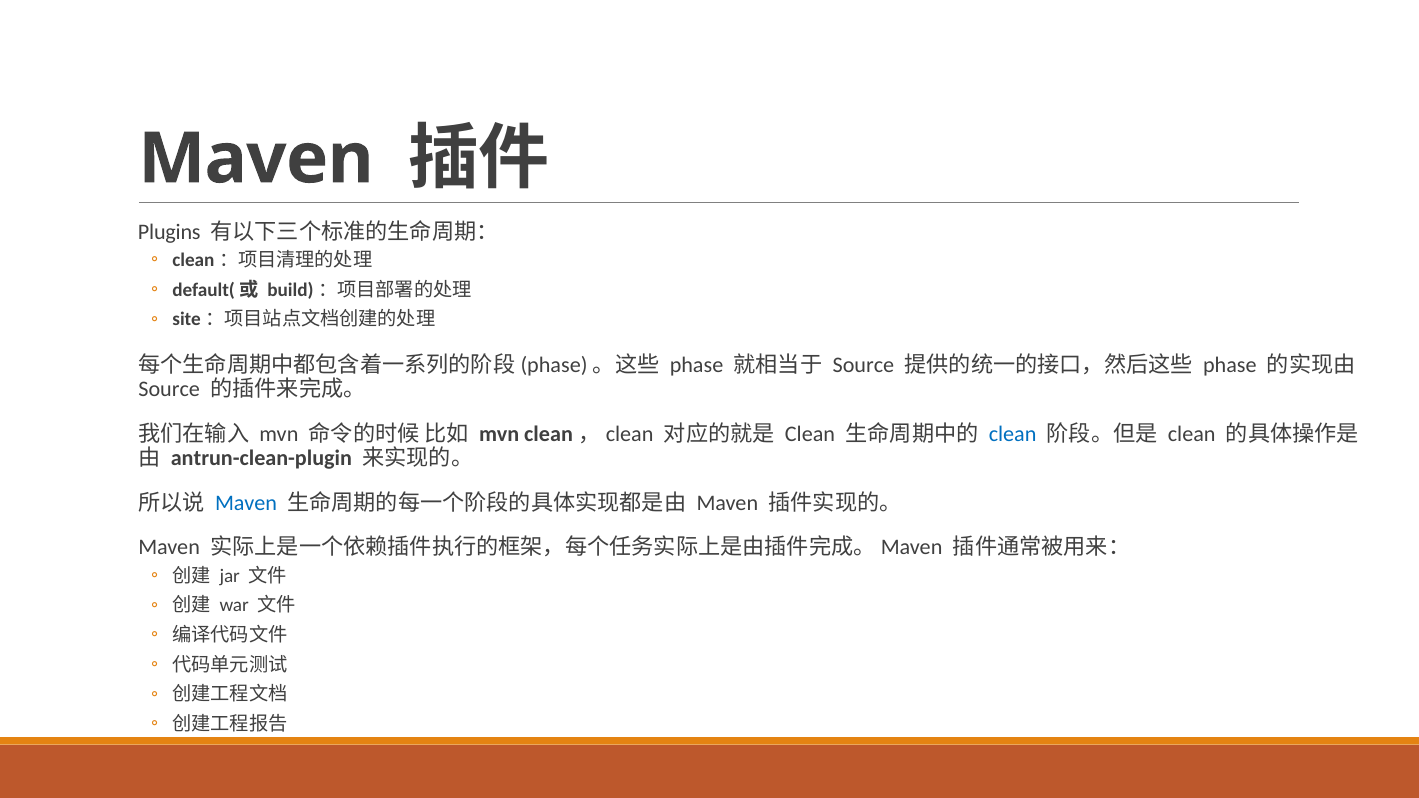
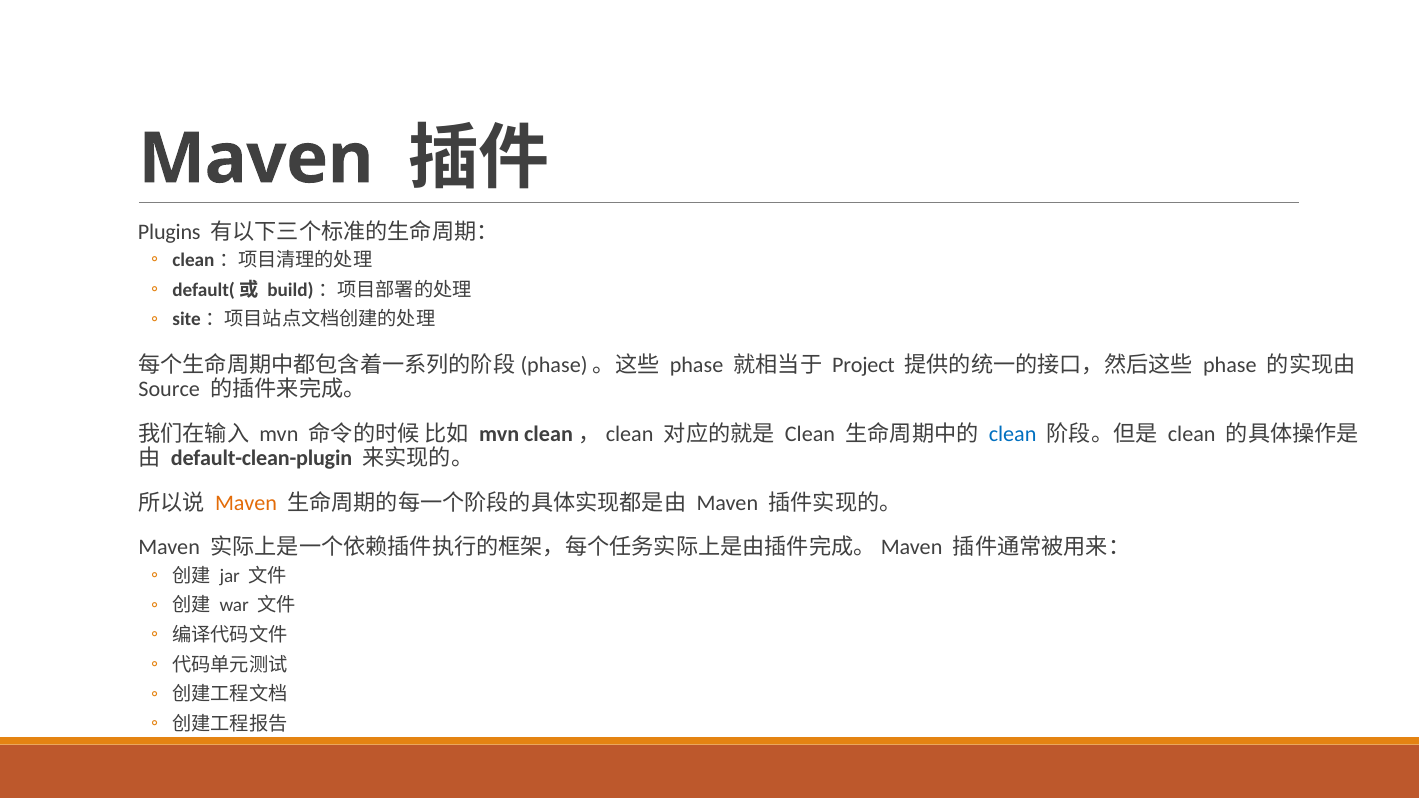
Source at (863, 366): Source -> Project
antrun-clean-plugin: antrun-clean-plugin -> default-clean-plugin
Maven at (246, 503) colour: blue -> orange
